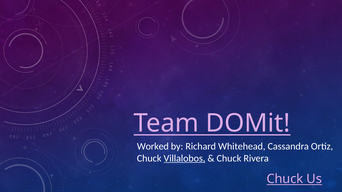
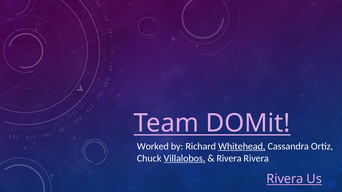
Whitehead underline: none -> present
Chuck at (229, 159): Chuck -> Rivera
Chuck at (285, 179): Chuck -> Rivera
